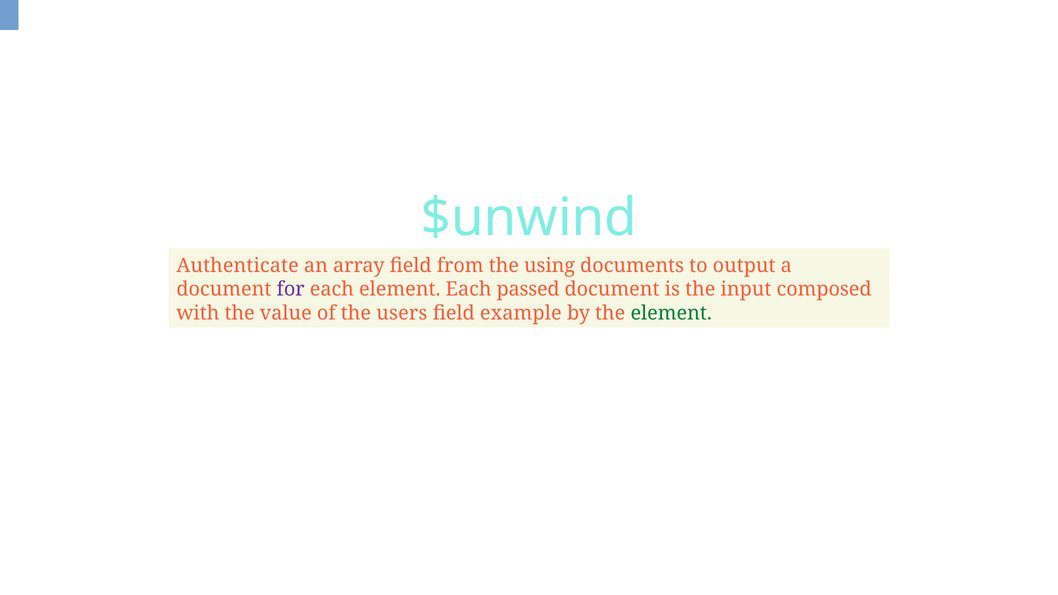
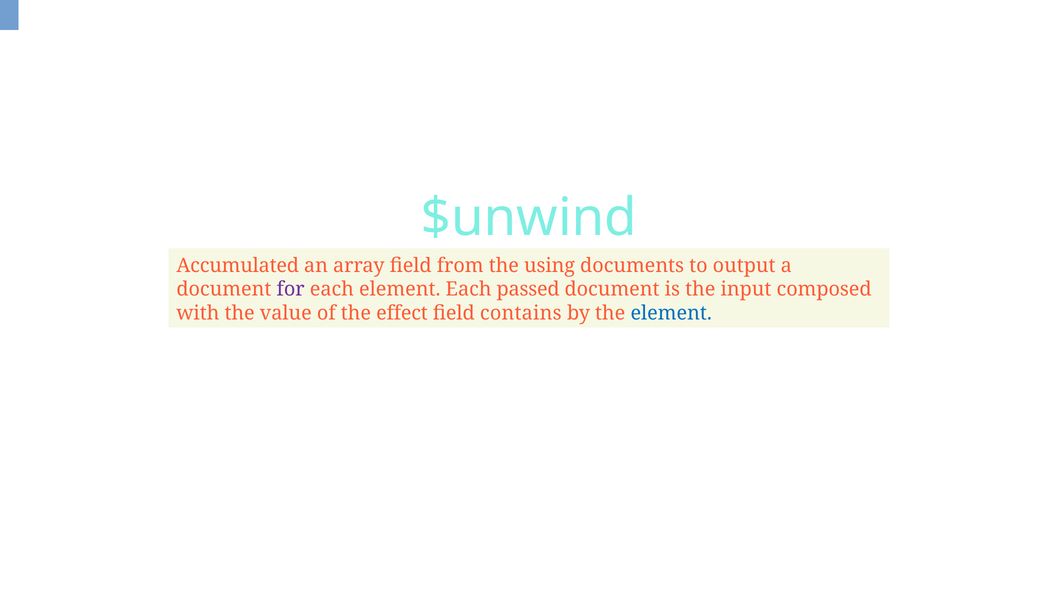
Authenticate: Authenticate -> Accumulated
users: users -> effect
example: example -> contains
element at (671, 313) colour: green -> blue
